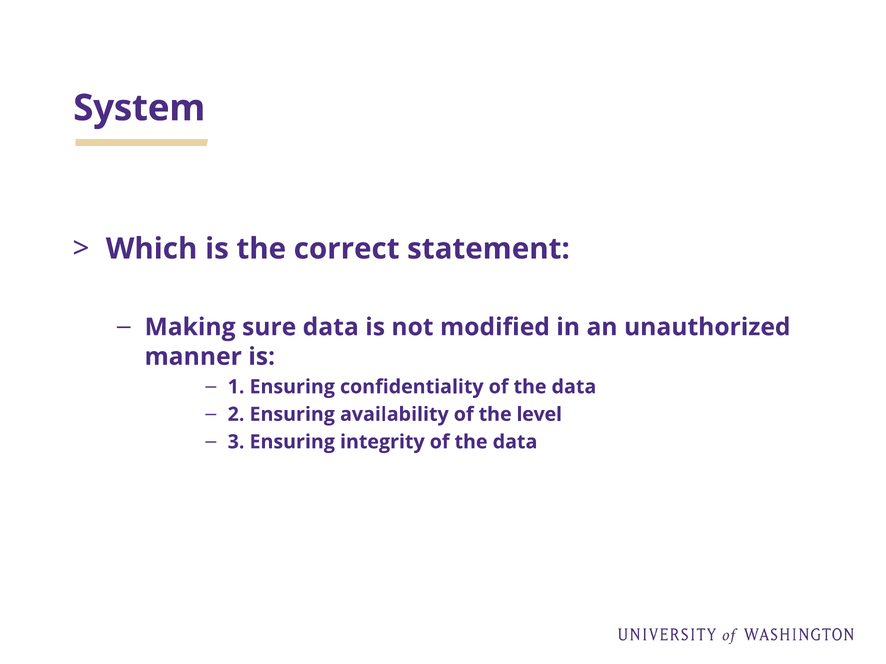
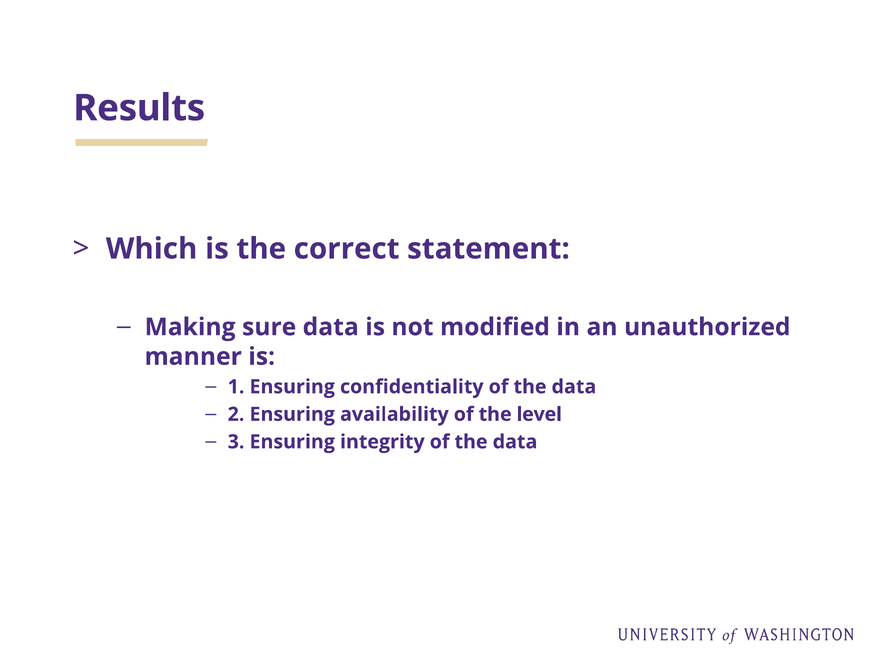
System: System -> Results
